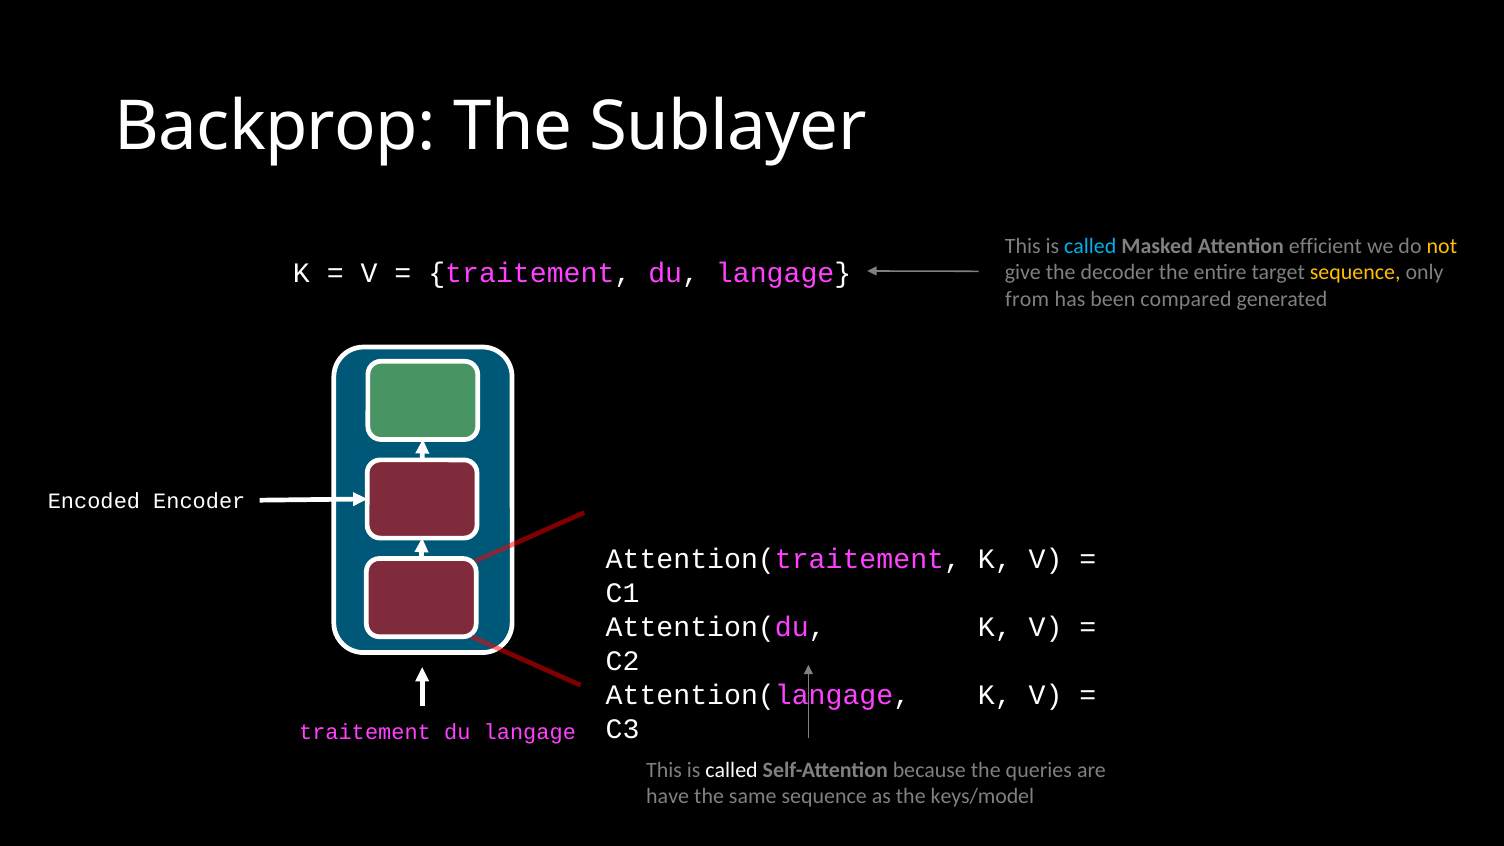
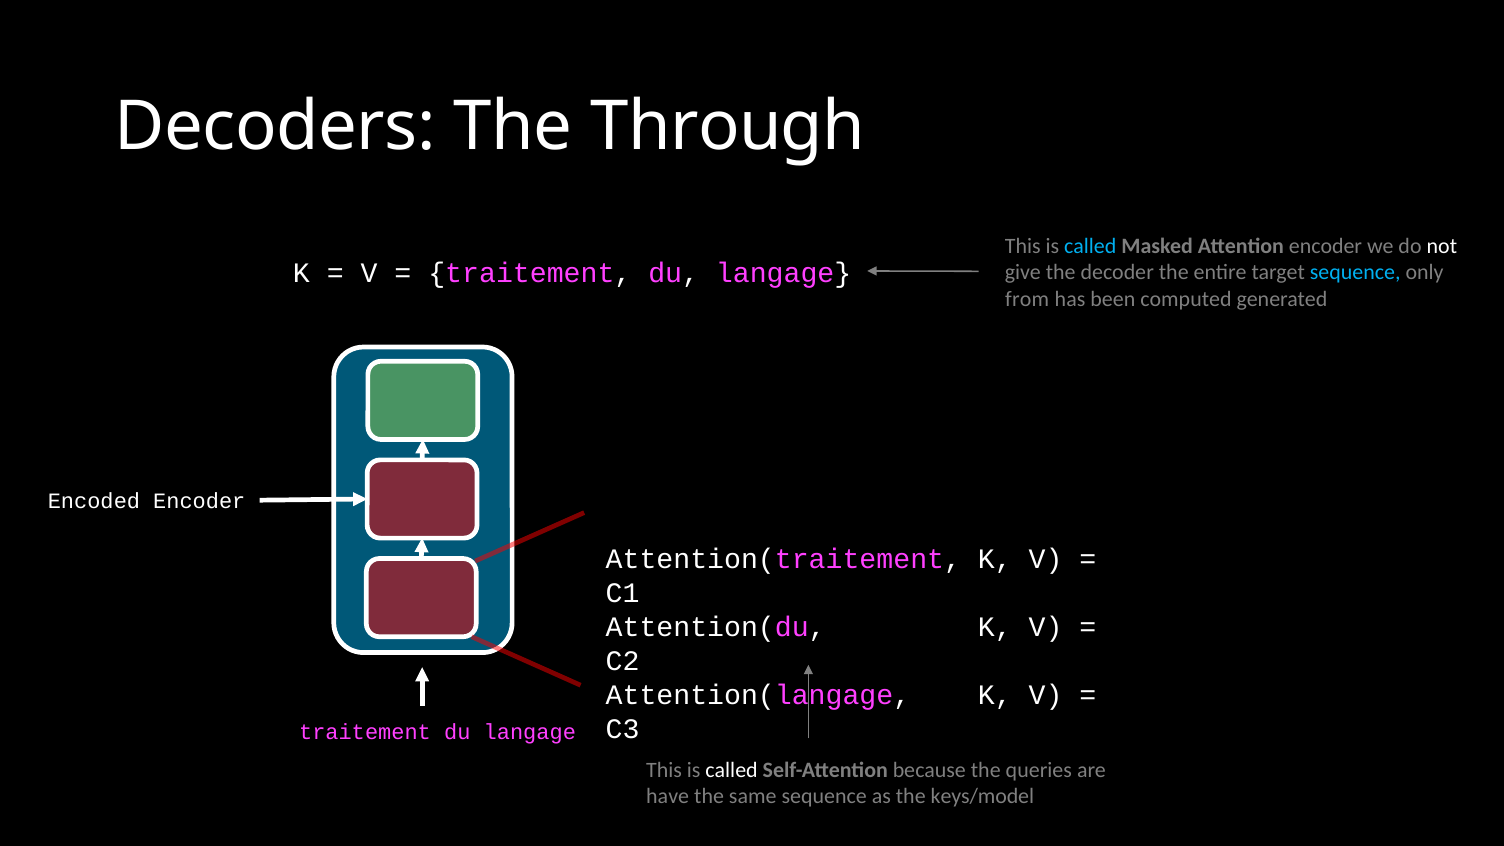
Backprop: Backprop -> Decoders
Sublayer: Sublayer -> Through
Attention efficient: efficient -> encoder
not colour: yellow -> white
sequence at (1355, 273) colour: yellow -> light blue
compared: compared -> computed
